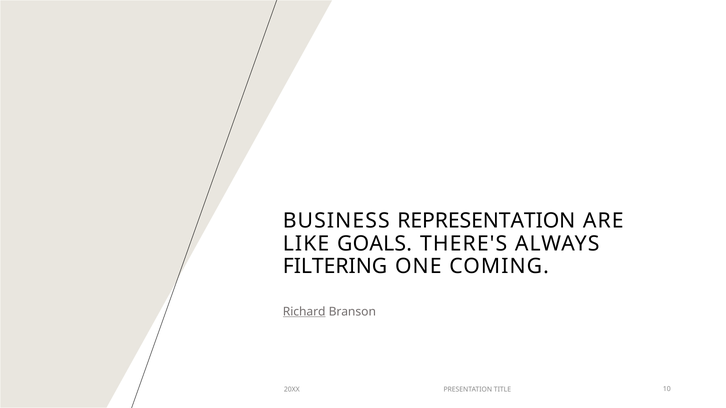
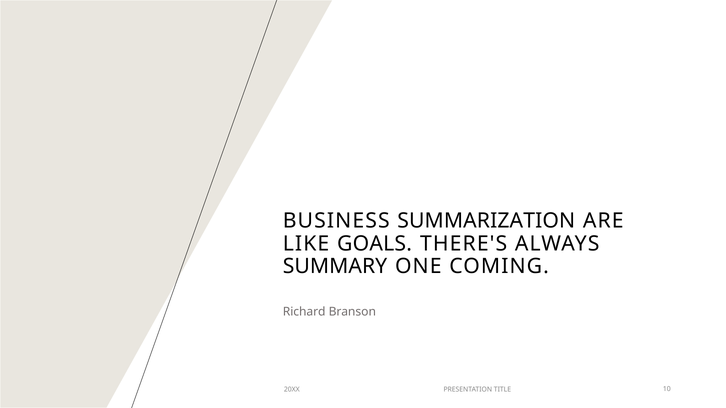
REPRESENTATION: REPRESENTATION -> SUMMARIZATION
FILTERING: FILTERING -> SUMMARY
Richard underline: present -> none
